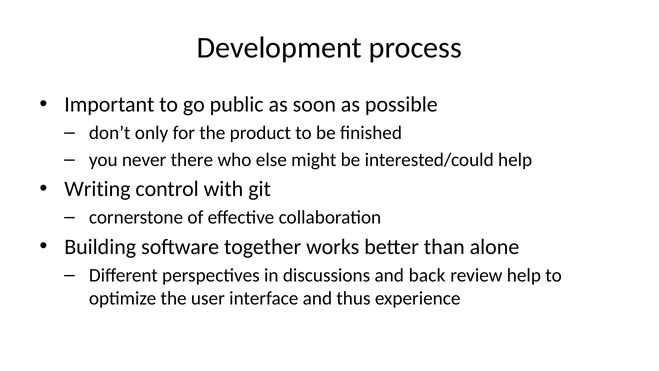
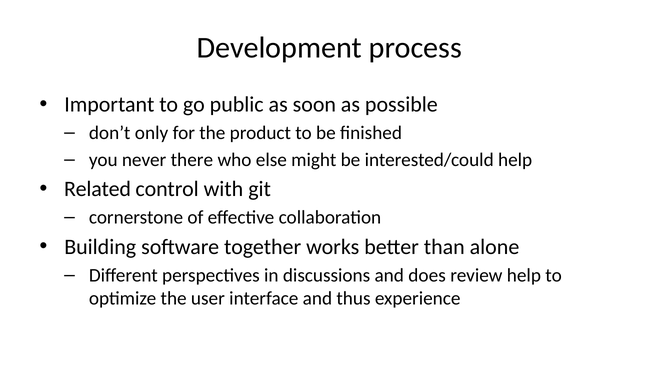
Writing: Writing -> Related
back: back -> does
